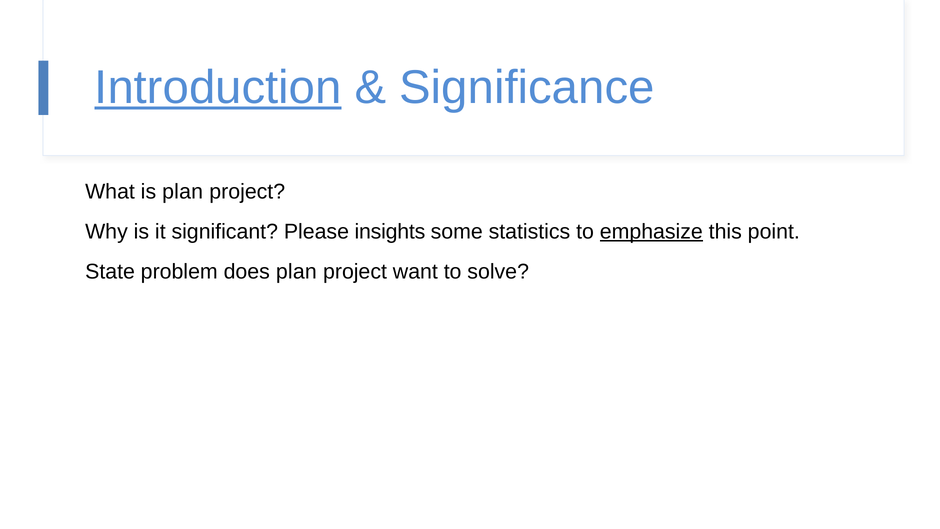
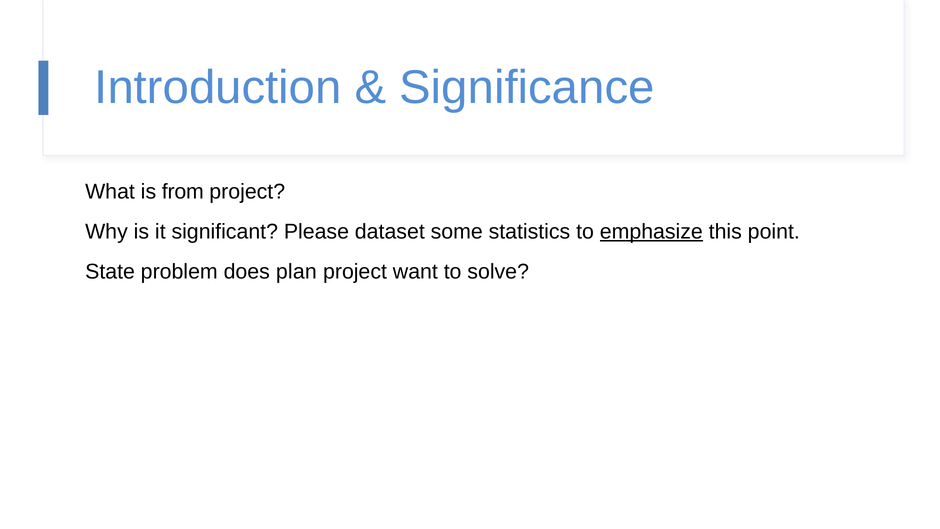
Introduction underline: present -> none
is plan: plan -> from
insights: insights -> dataset
